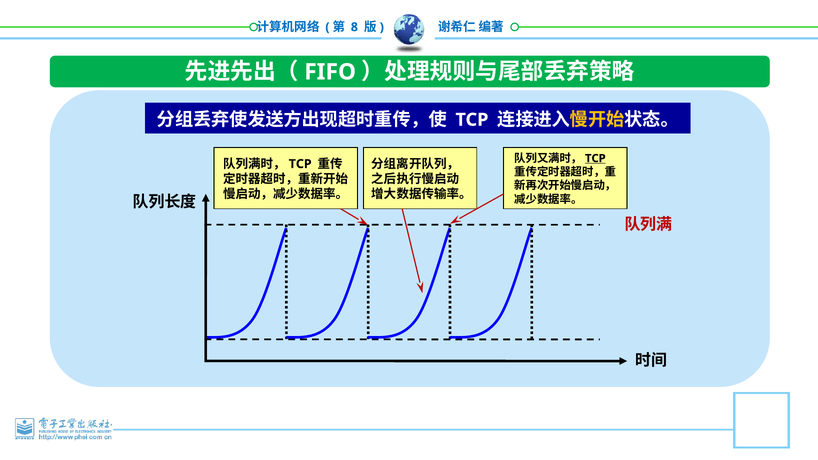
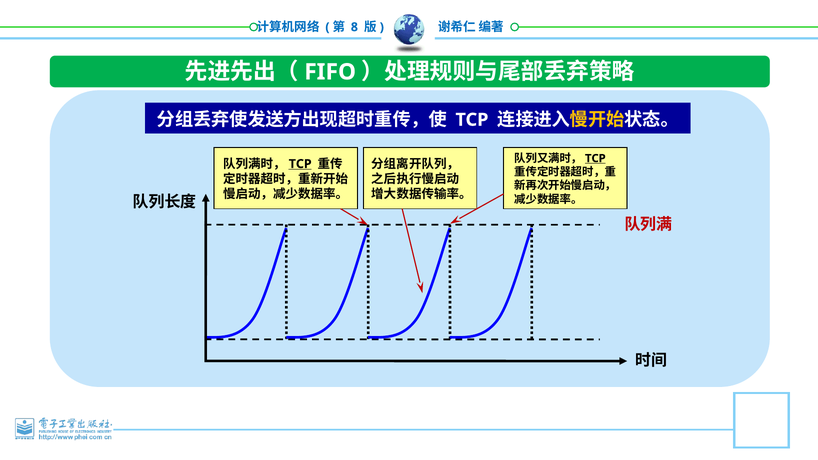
TCP at (300, 164) underline: none -> present
